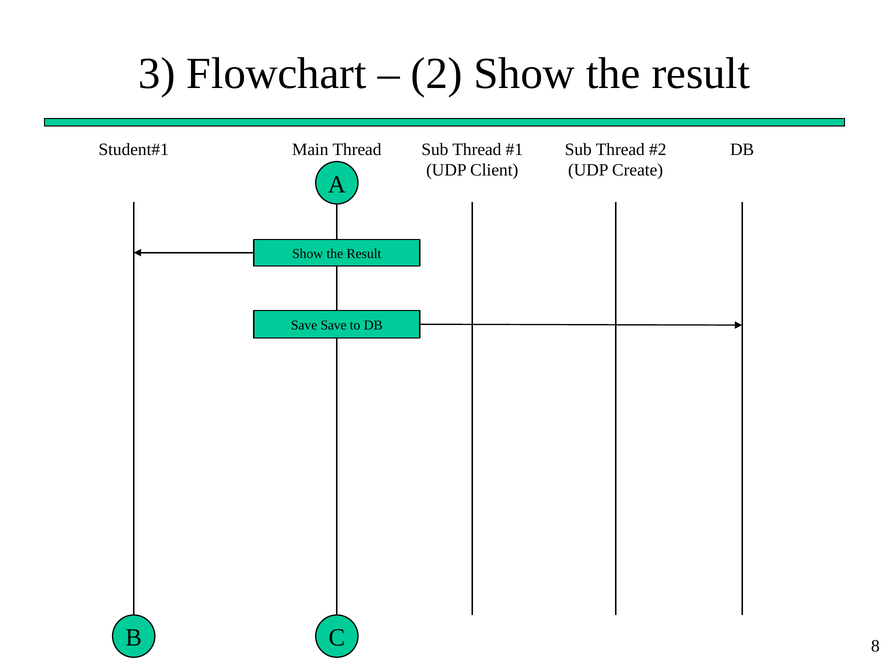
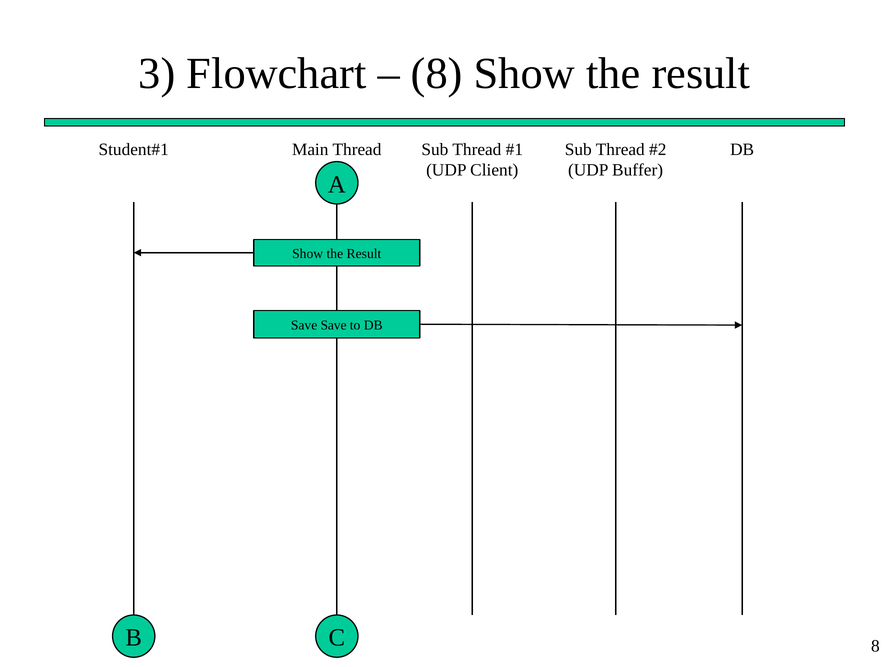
2 at (437, 73): 2 -> 8
Create: Create -> Buffer
